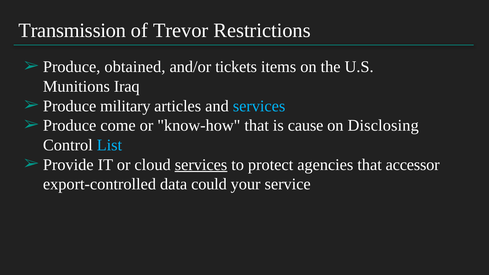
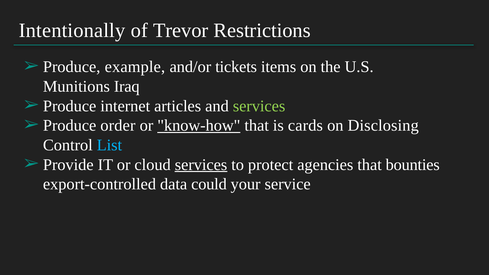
Transmission: Transmission -> Intentionally
obtained: obtained -> example
military: military -> internet
services at (259, 106) colour: light blue -> light green
come: come -> order
know-how underline: none -> present
cause: cause -> cards
accessor: accessor -> bounties
